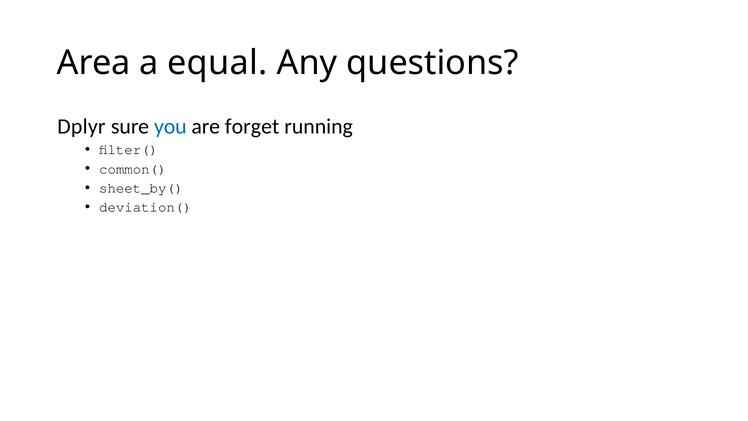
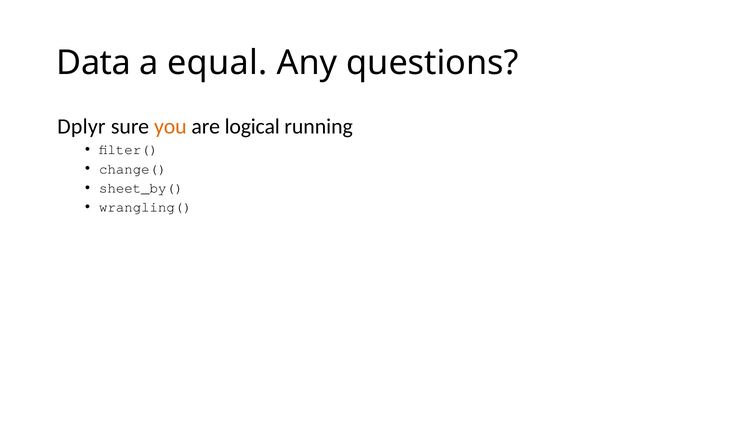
Area: Area -> Data
you colour: blue -> orange
forget: forget -> logical
common(: common( -> change(
deviation(: deviation( -> wrangling(
